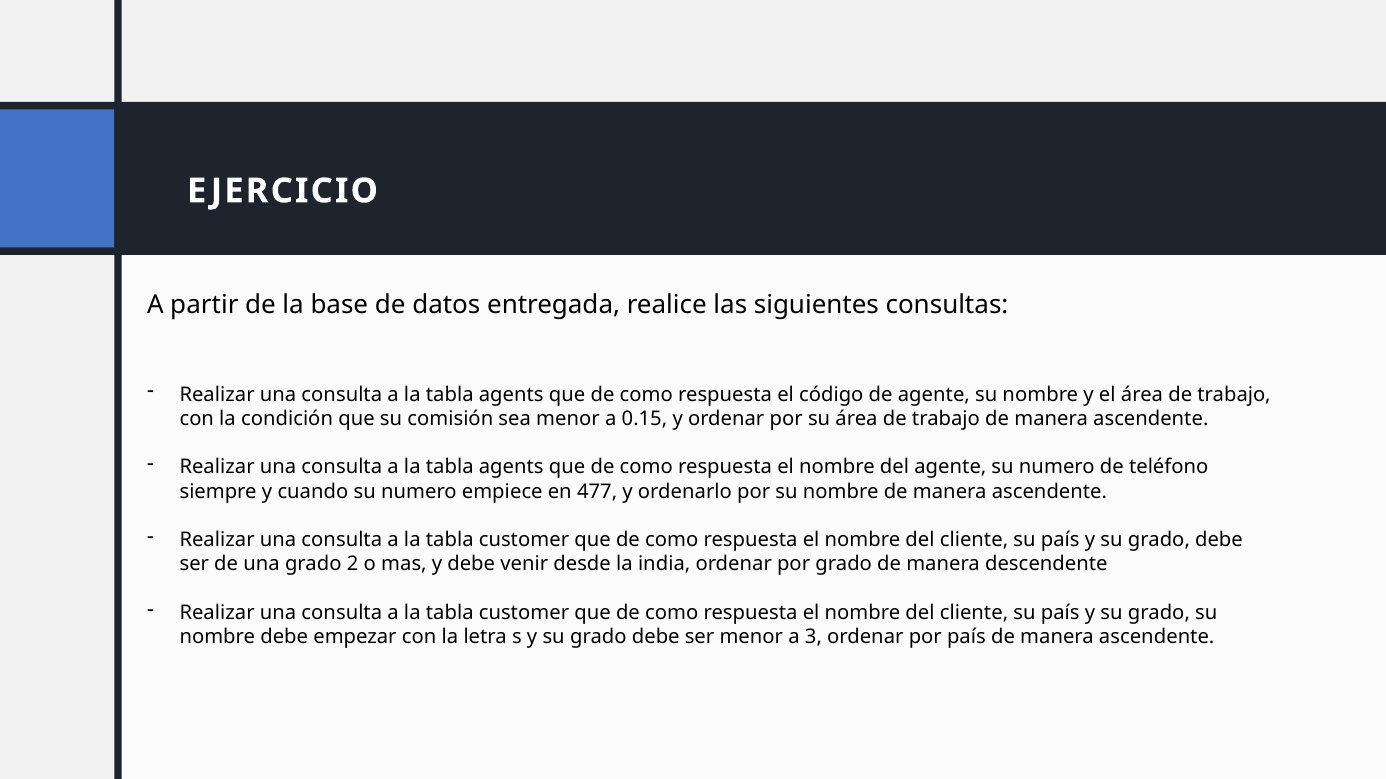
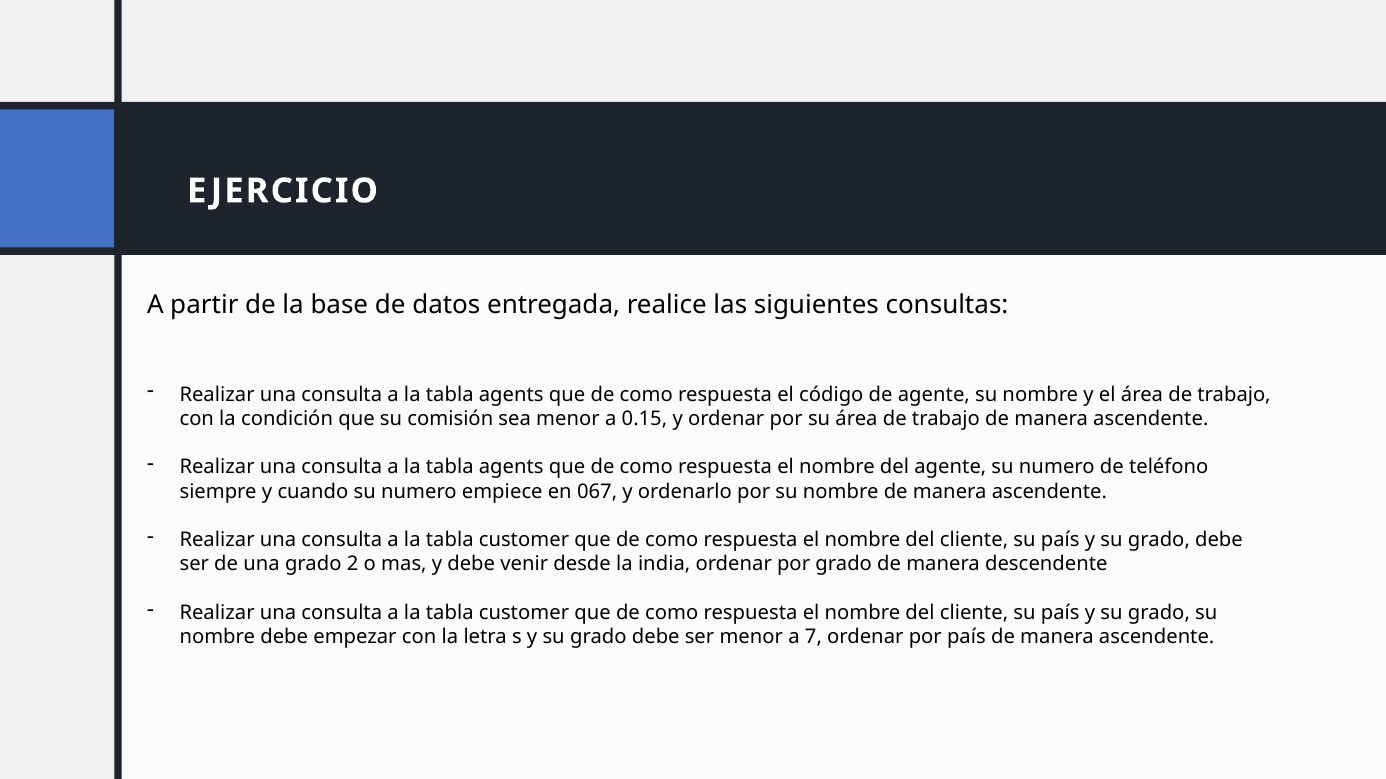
477: 477 -> 067
3: 3 -> 7
